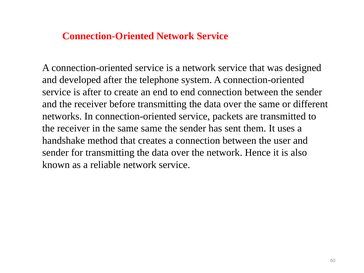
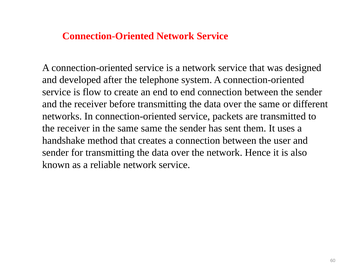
is after: after -> flow
